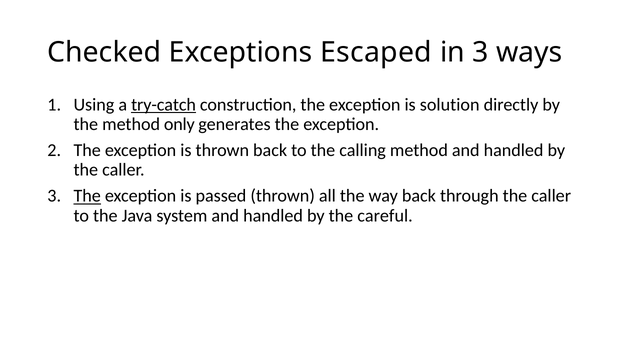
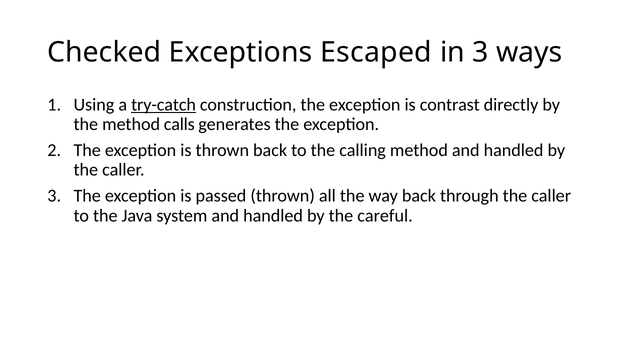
solution: solution -> contrast
only: only -> calls
The at (87, 196) underline: present -> none
